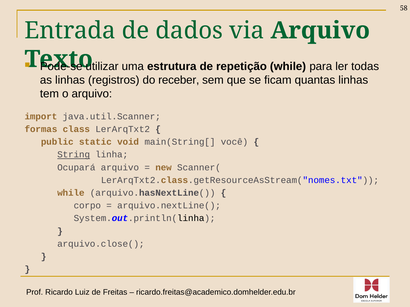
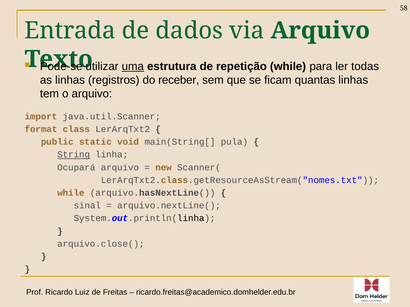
uma underline: none -> present
formas: formas -> format
você: você -> pula
corpo: corpo -> sinal
